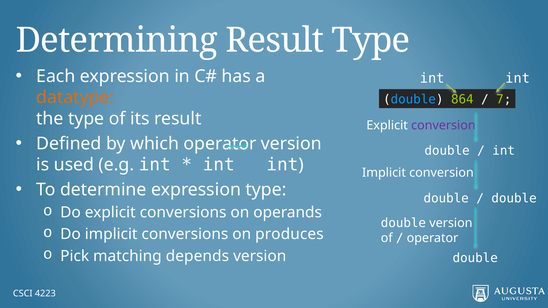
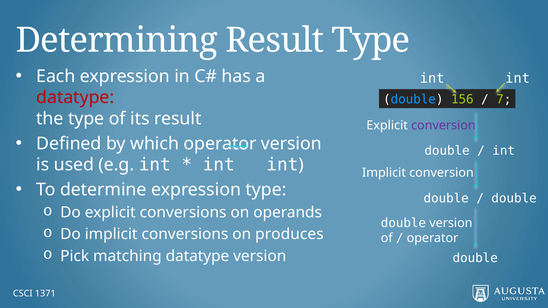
datatype at (75, 98) colour: orange -> red
864: 864 -> 156
matching depends: depends -> datatype
4223: 4223 -> 1371
